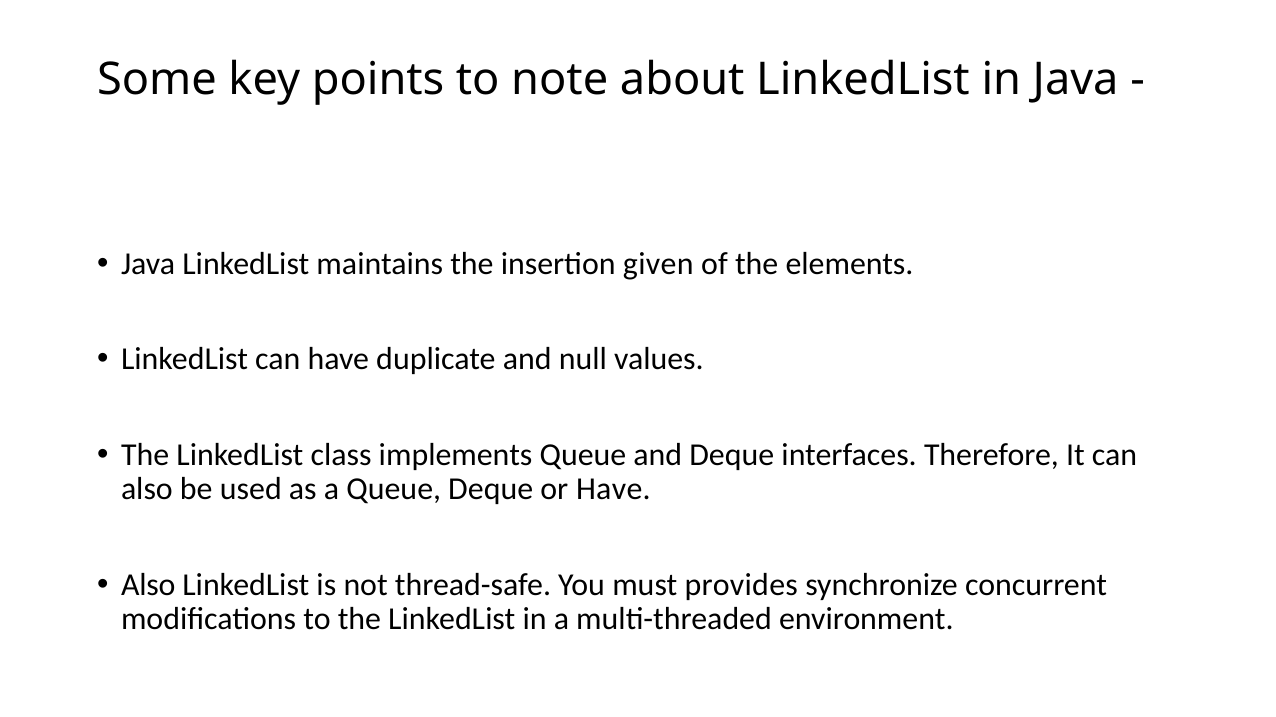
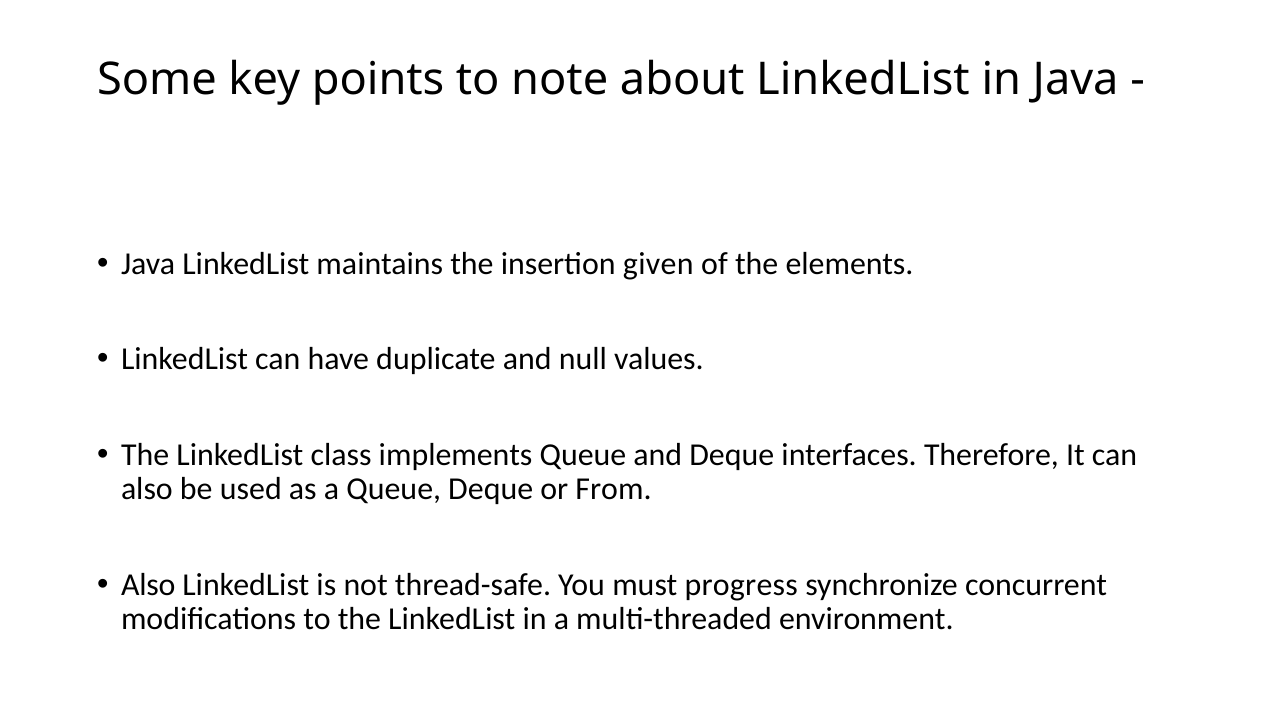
or Have: Have -> From
provides: provides -> progress
